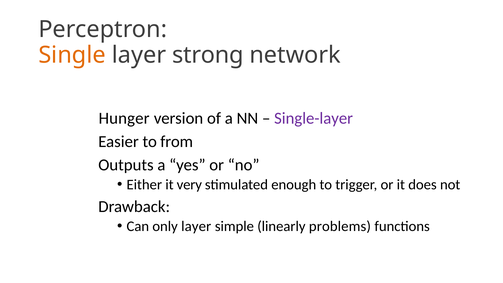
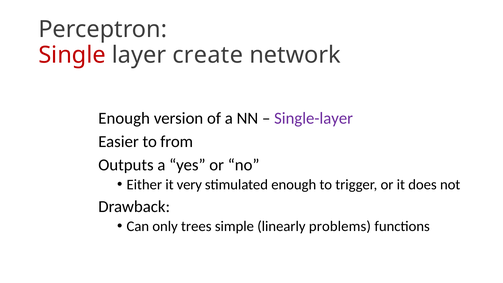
Single colour: orange -> red
strong: strong -> create
Hunger at (124, 118): Hunger -> Enough
only layer: layer -> trees
